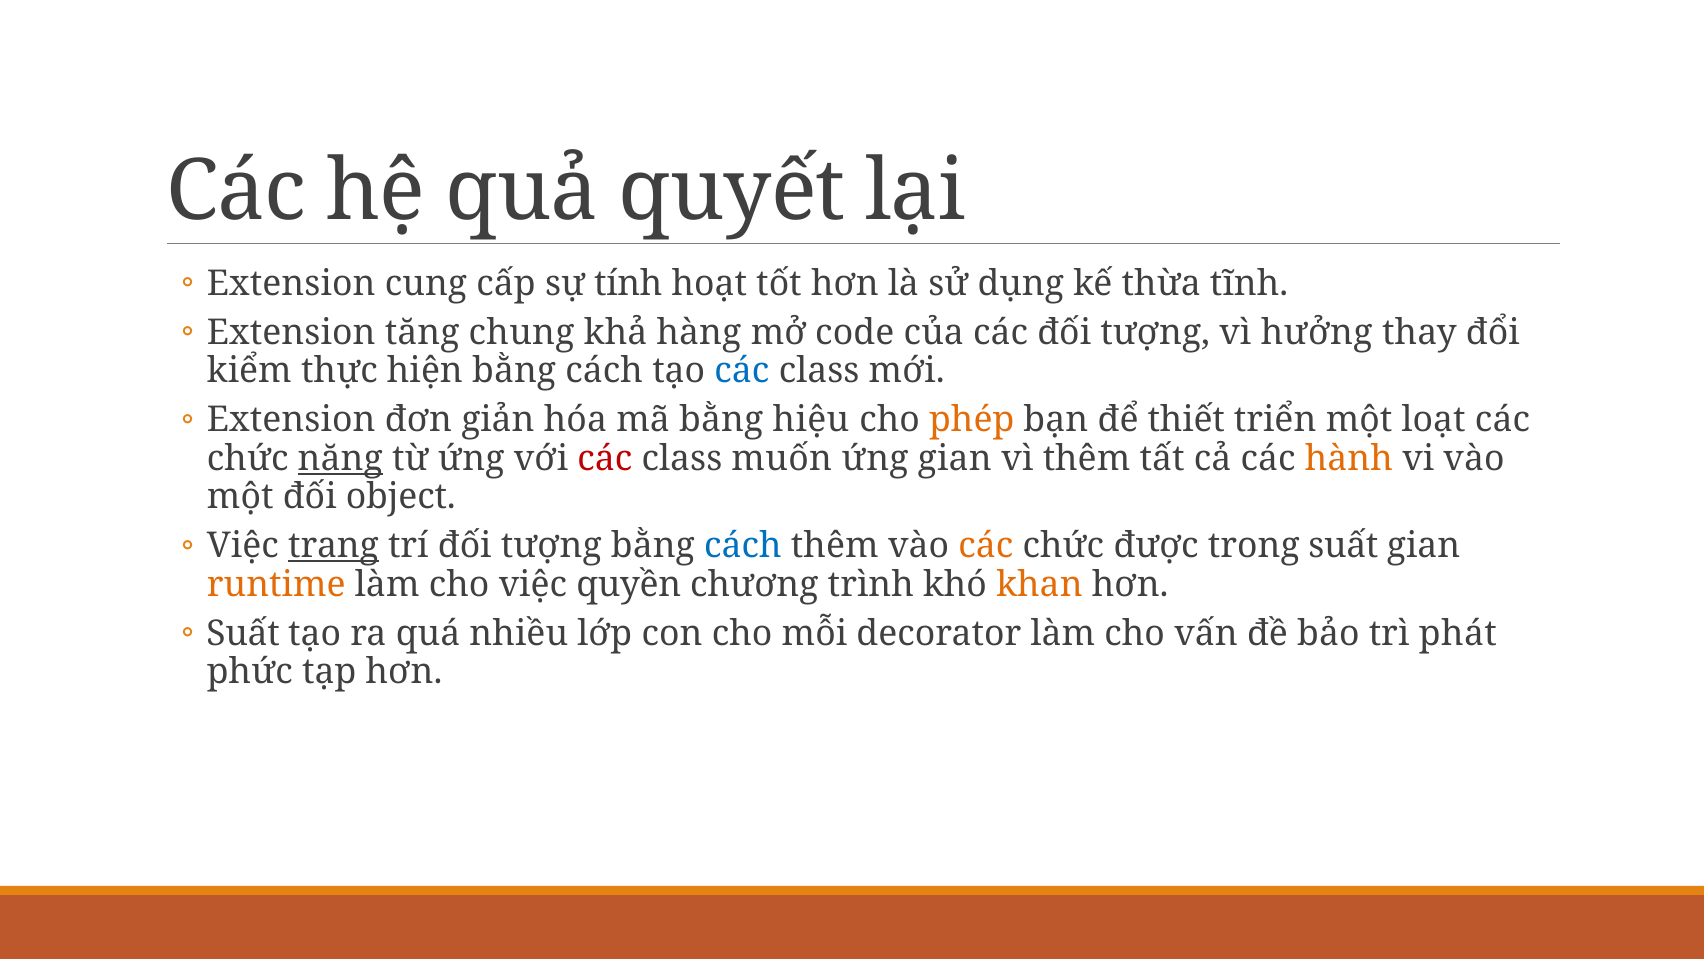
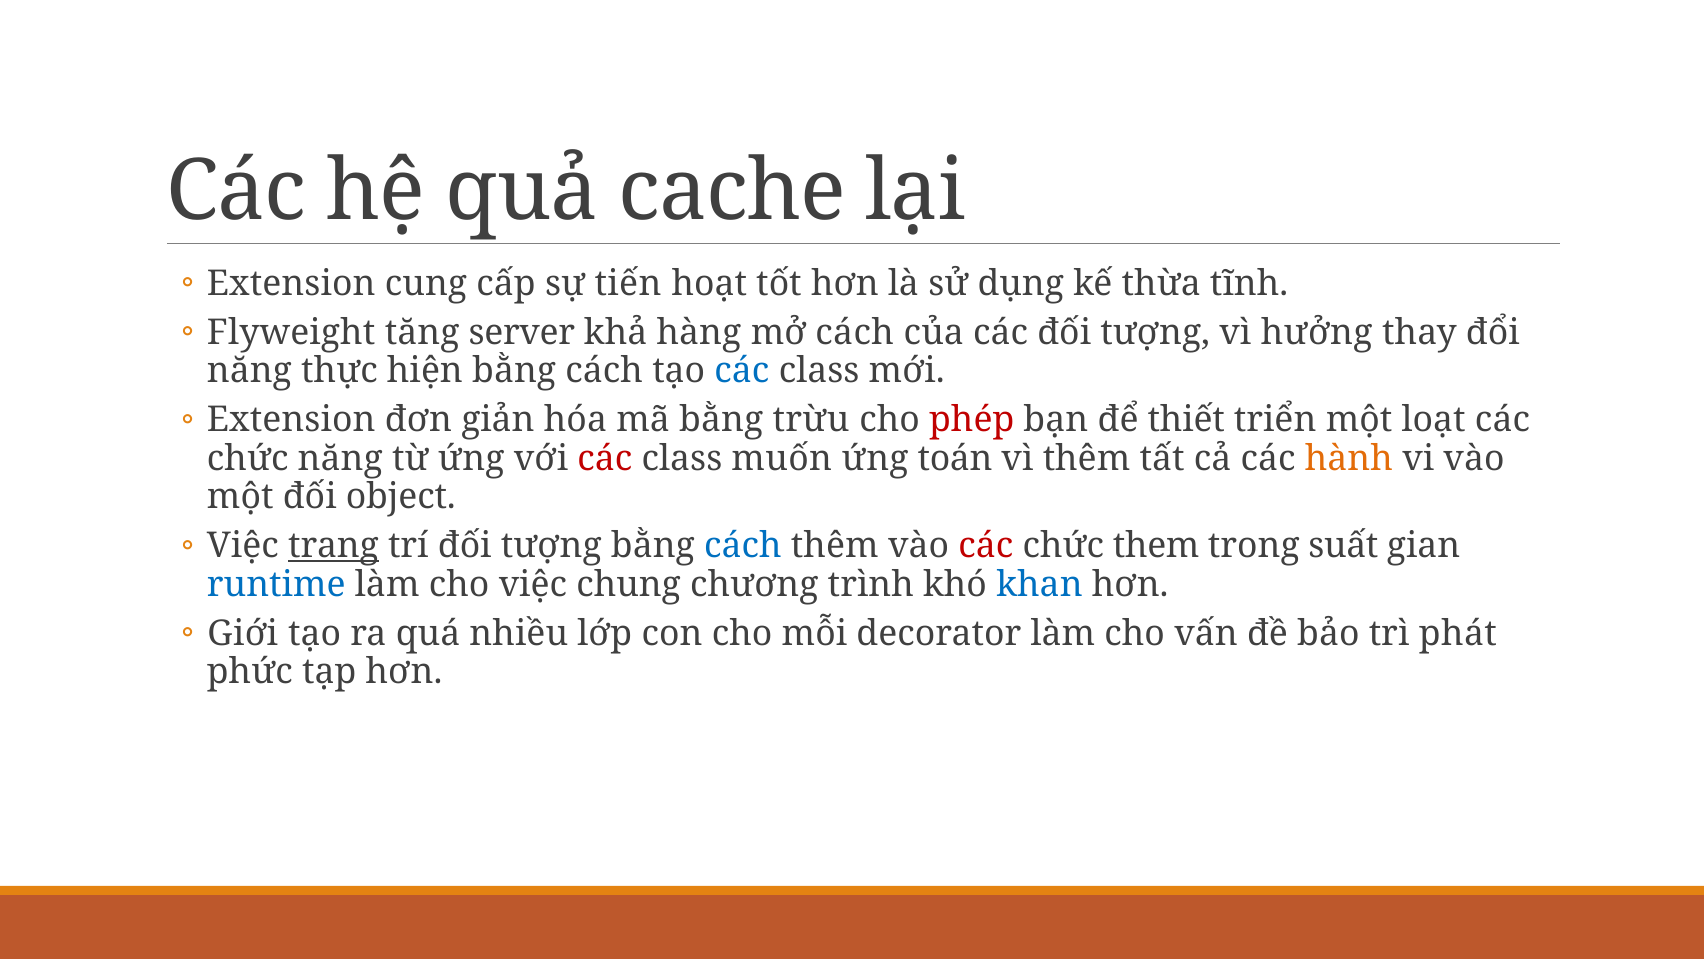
quyết: quyết -> cache
tính: tính -> tiến
Extension at (291, 333): Extension -> Flyweight
chung: chung -> server
mở code: code -> cách
kiểm at (249, 371): kiểm -> năng
hiệu: hiệu -> trừu
phép colour: orange -> red
năng at (340, 458) underline: present -> none
ứng gian: gian -> toán
các at (986, 546) colour: orange -> red
được: được -> them
runtime colour: orange -> blue
quyền: quyền -> chung
khan colour: orange -> blue
Suất at (243, 633): Suất -> Giới
